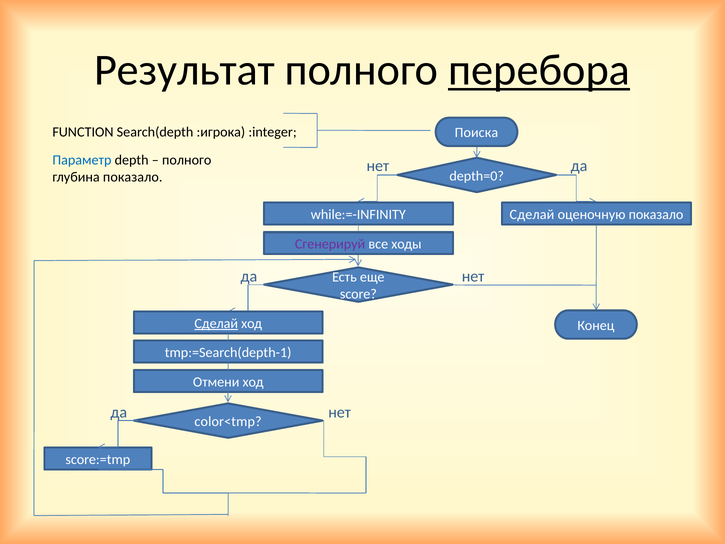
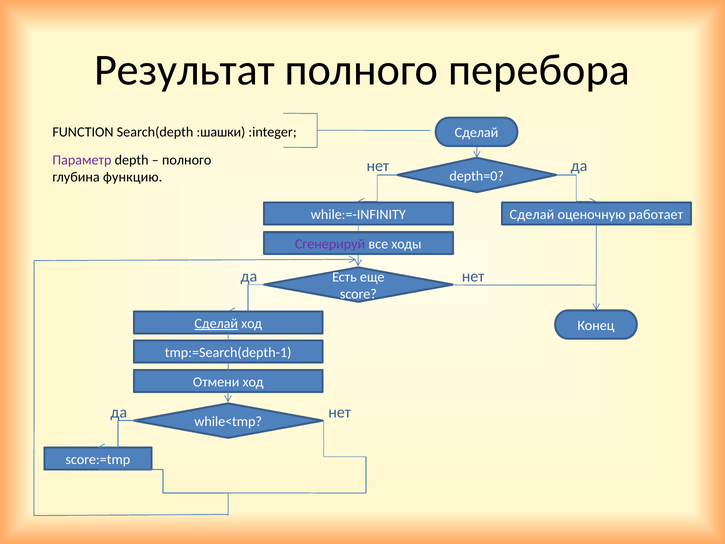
перебора underline: present -> none
:игрока: :игрока -> :шашки
Поиска at (476, 133): Поиска -> Сделай
Параметр colour: blue -> purple
глубина показало: показало -> функцию
оценочную показало: показало -> работает
color<tmp: color<tmp -> while<tmp
